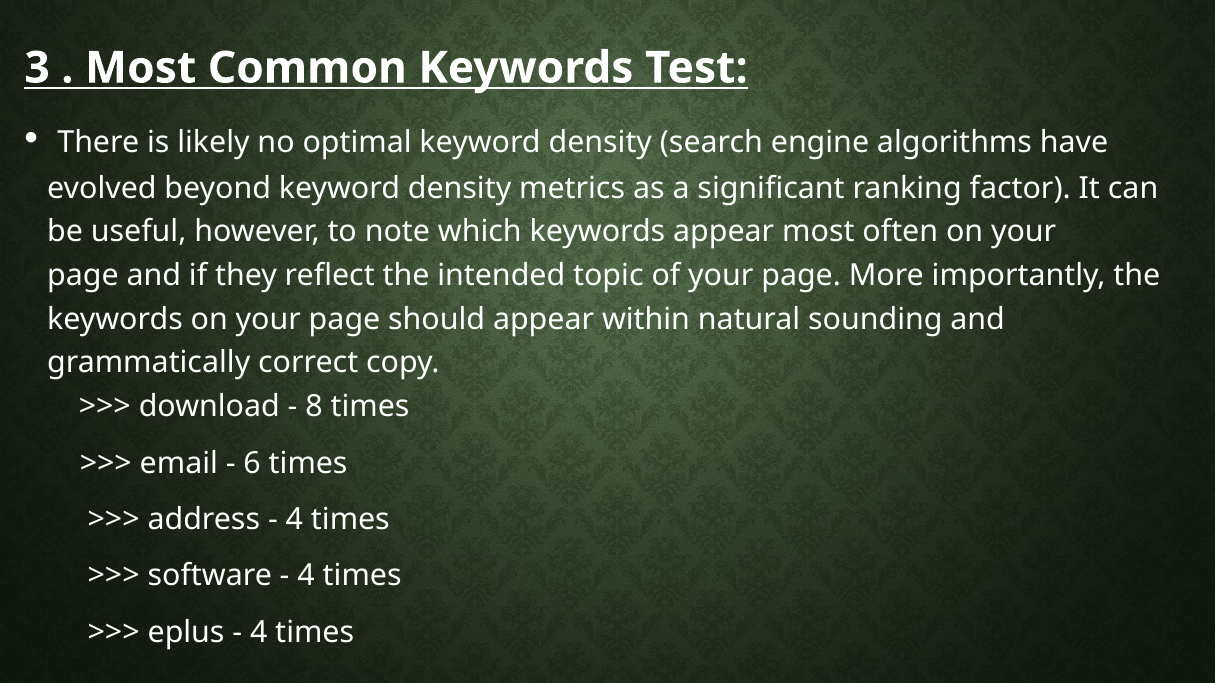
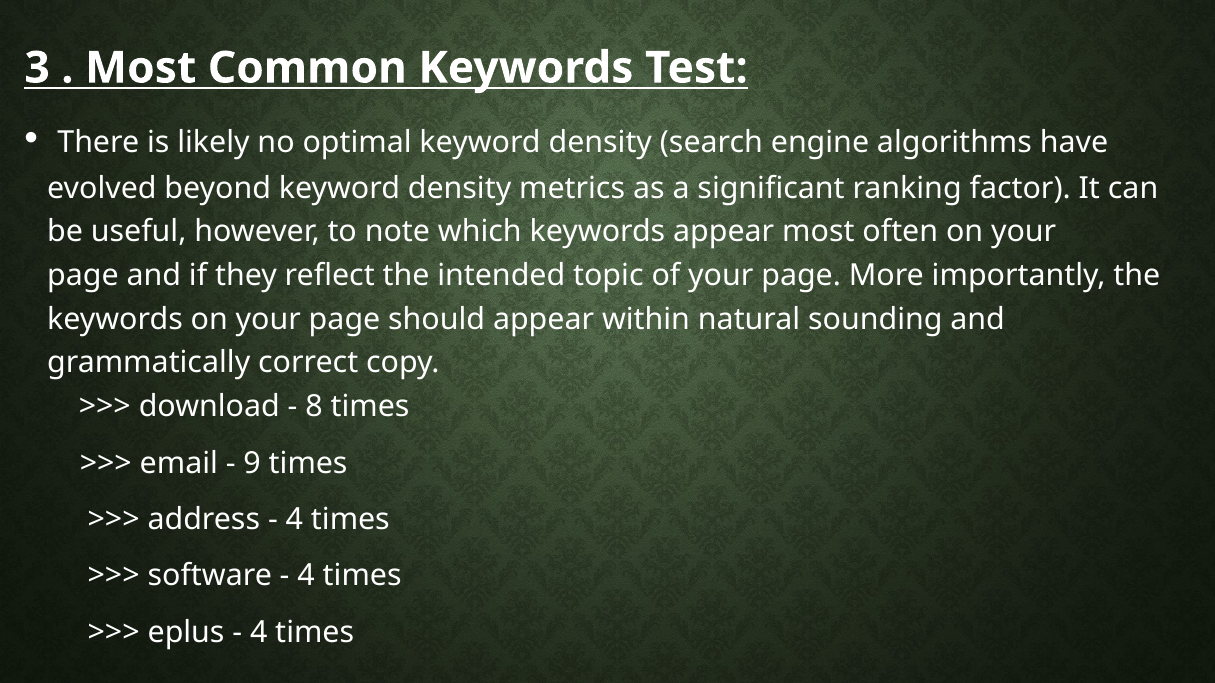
6: 6 -> 9
